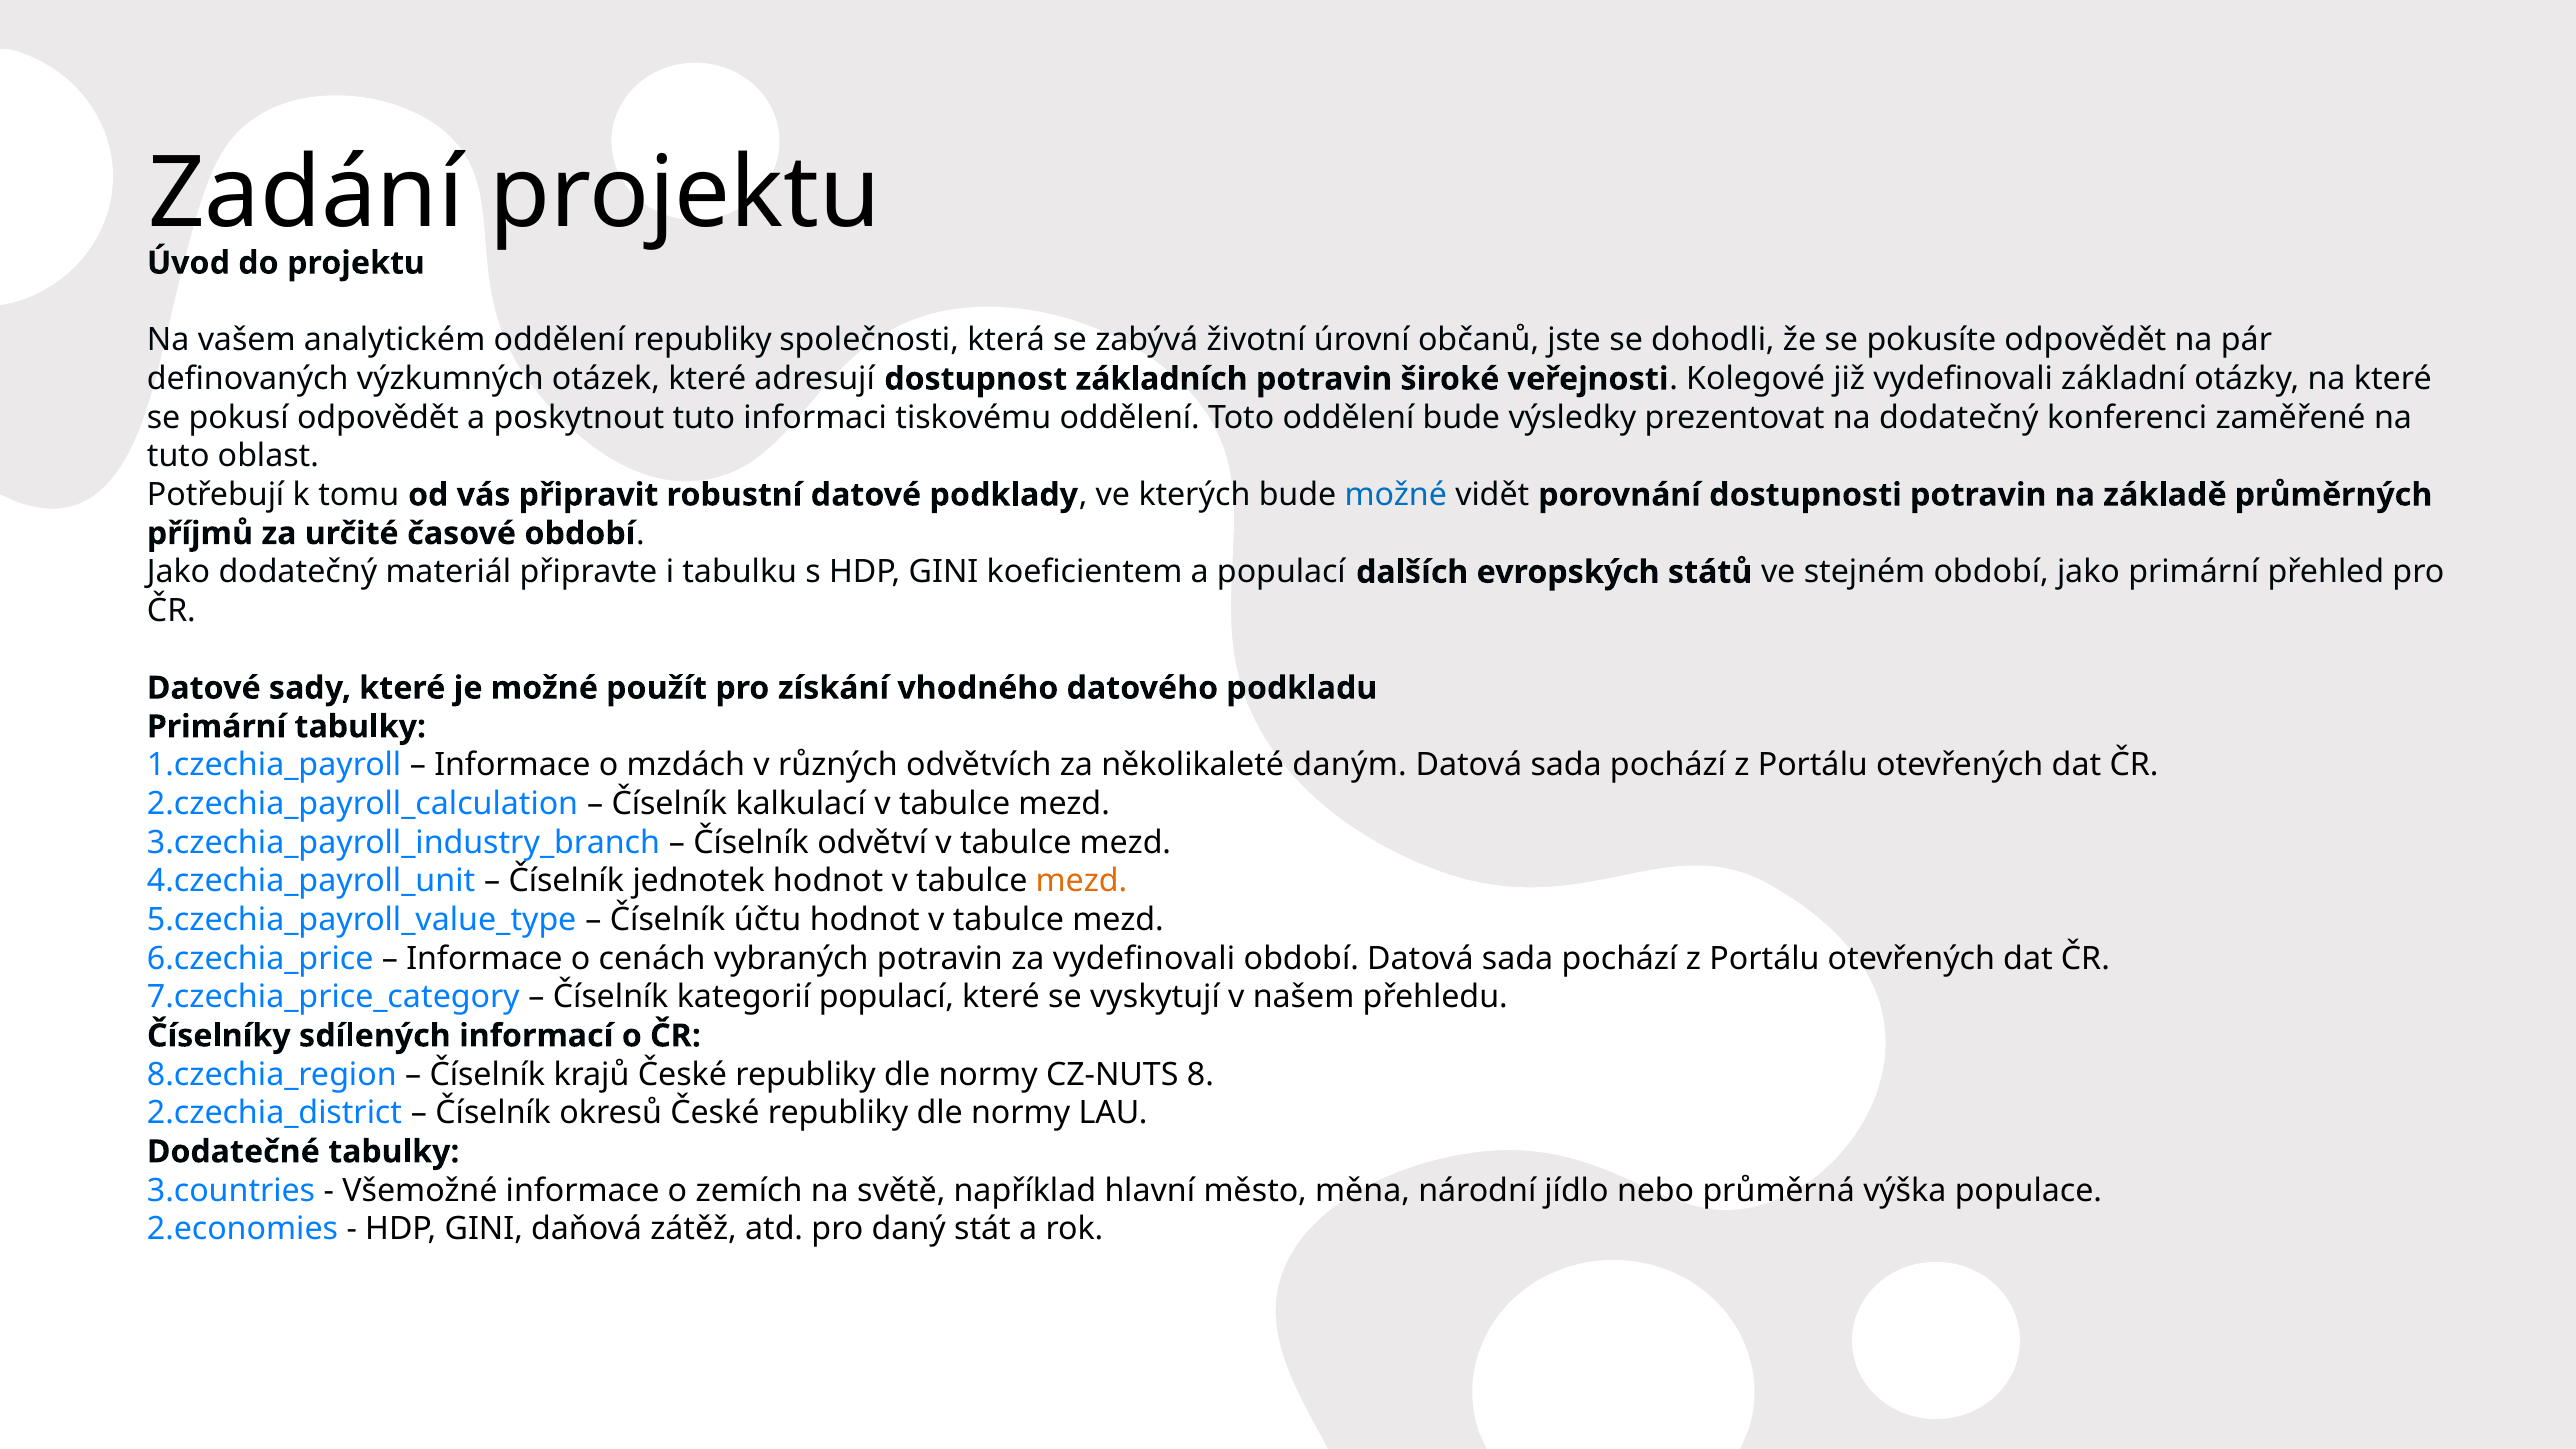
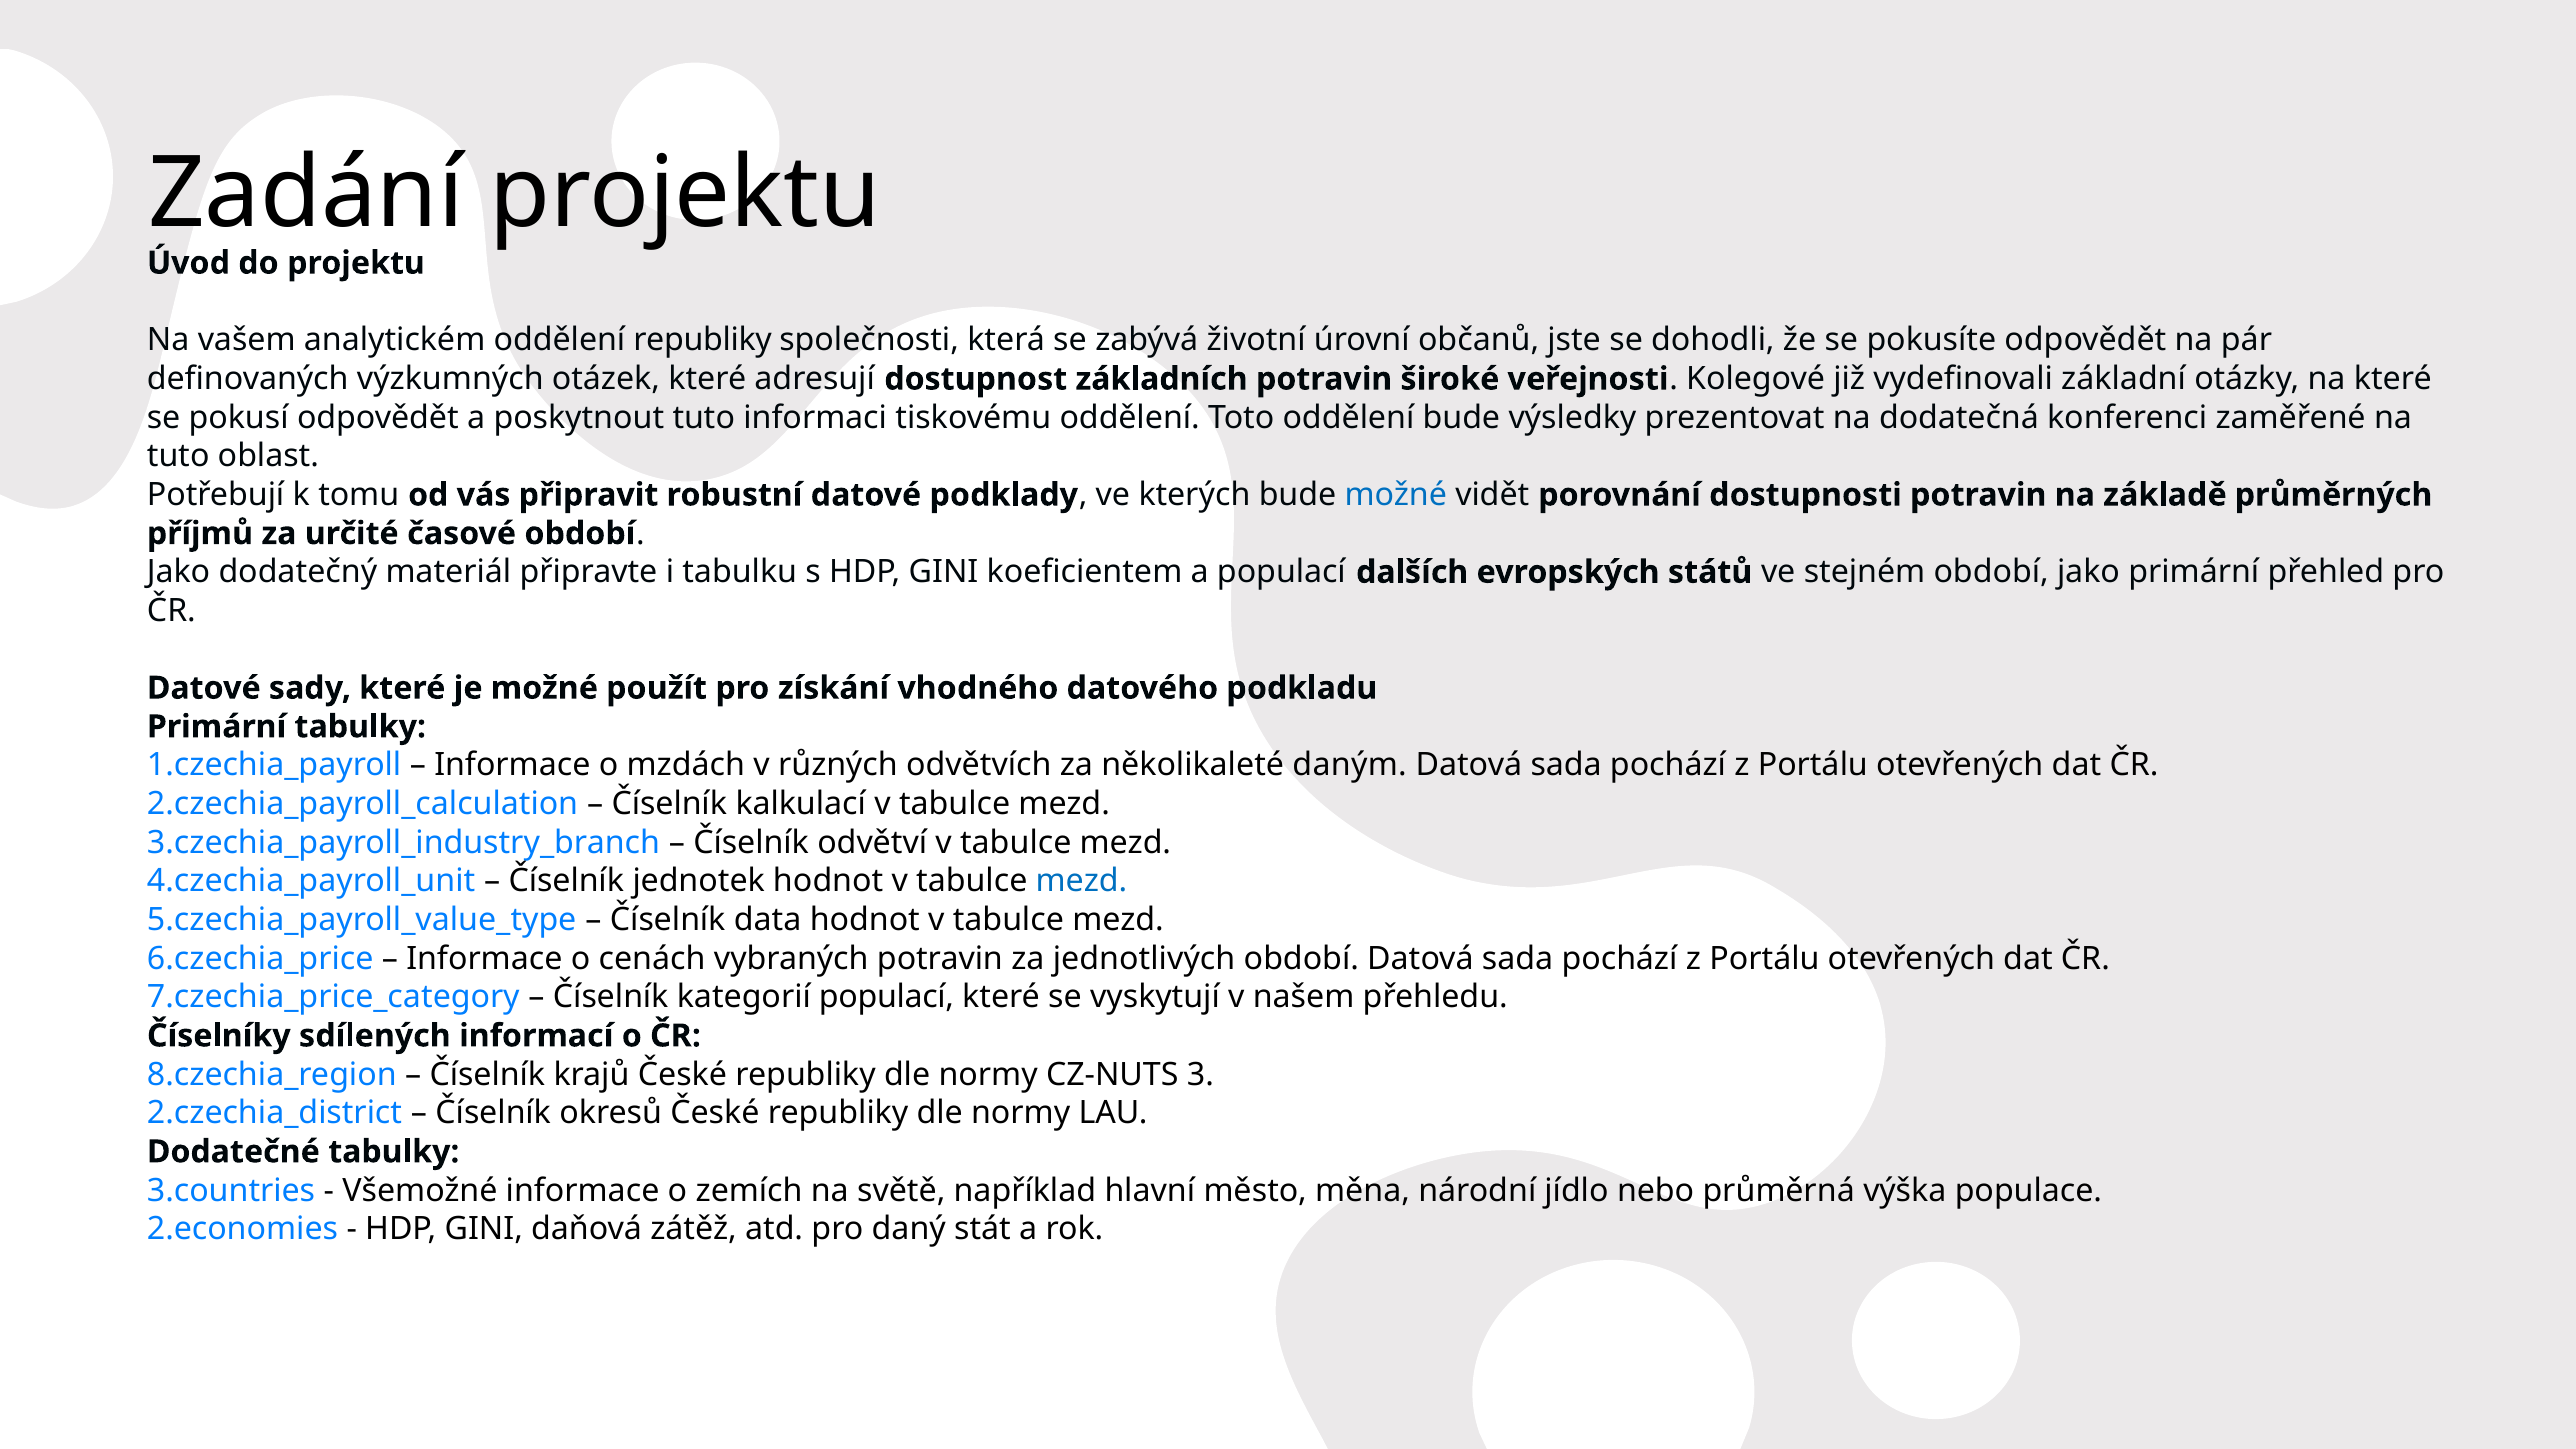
na dodatečný: dodatečný -> dodatečná
mezd at (1081, 881) colour: orange -> blue
účtu: účtu -> data
za vydefinovali: vydefinovali -> jednotlivých
8: 8 -> 3
